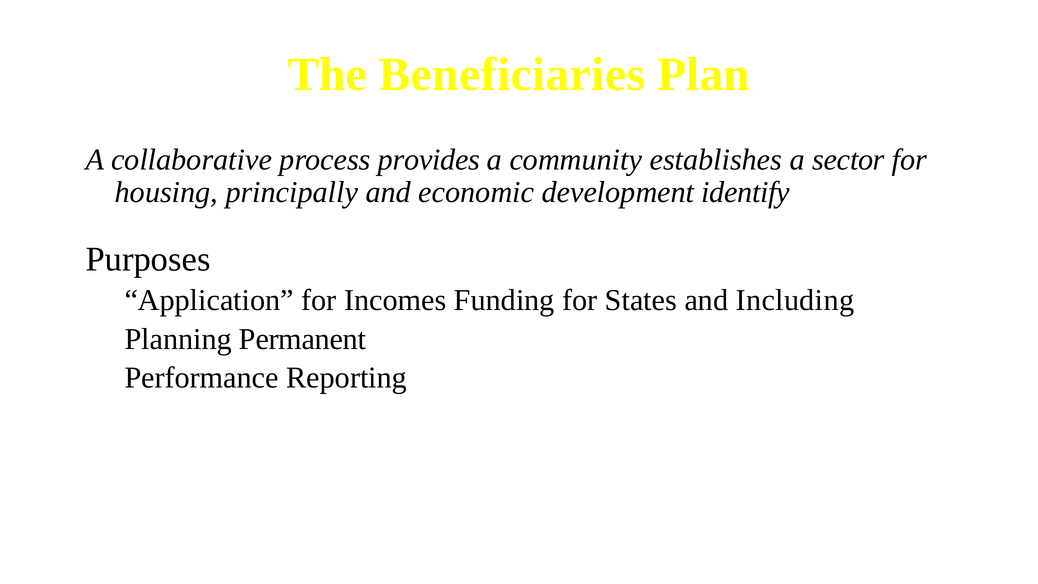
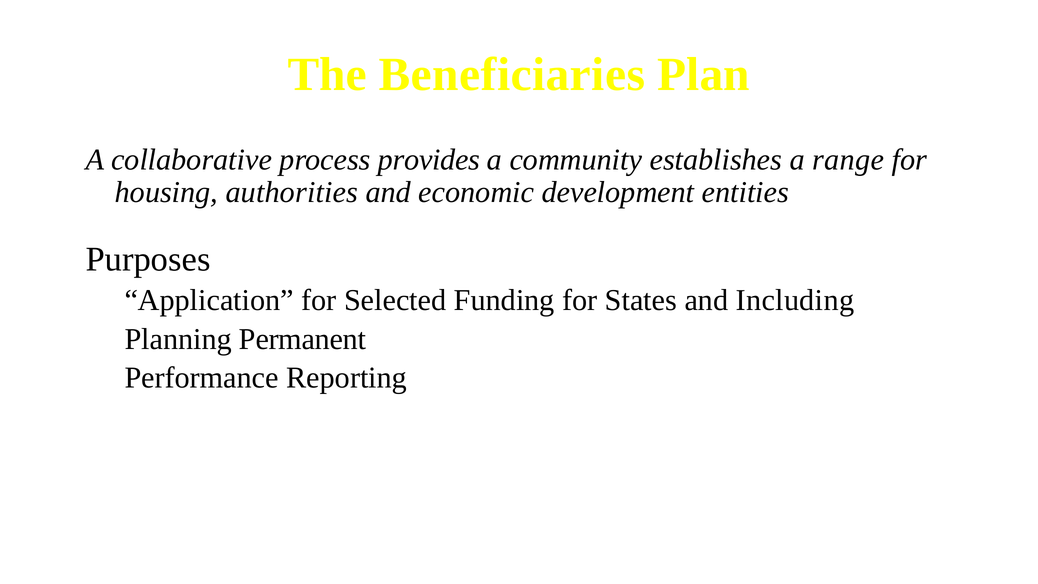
sector: sector -> range
principally: principally -> authorities
identify: identify -> entities
Incomes: Incomes -> Selected
